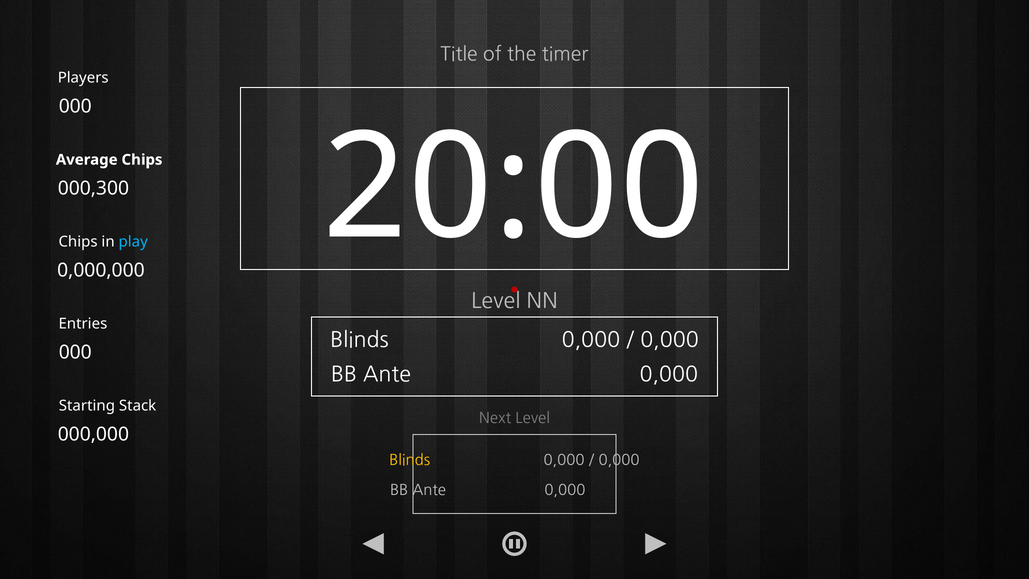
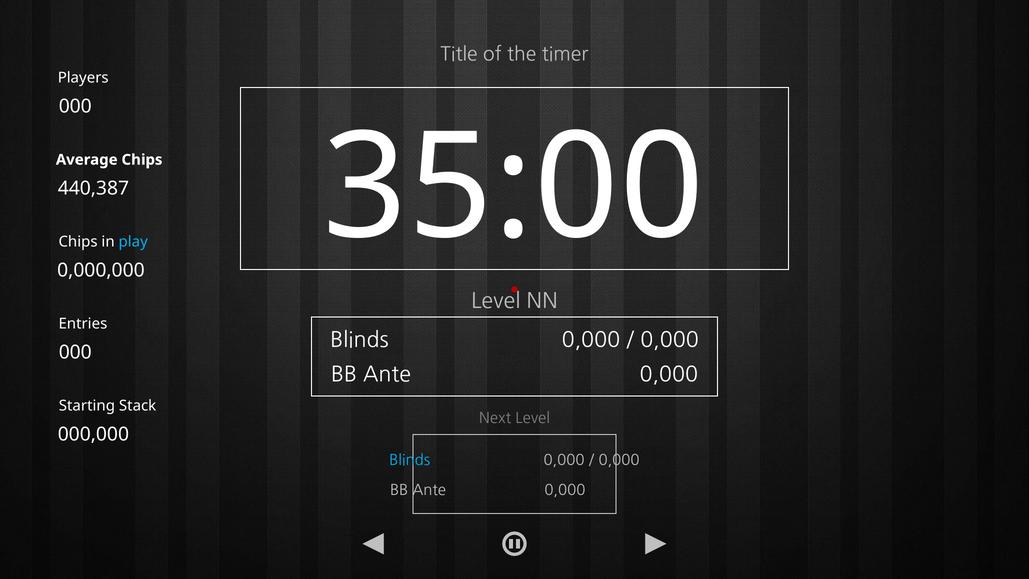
20:00: 20:00 -> 35:00
000,300: 000,300 -> 440,387
Blinds at (410, 460) colour: yellow -> light blue
